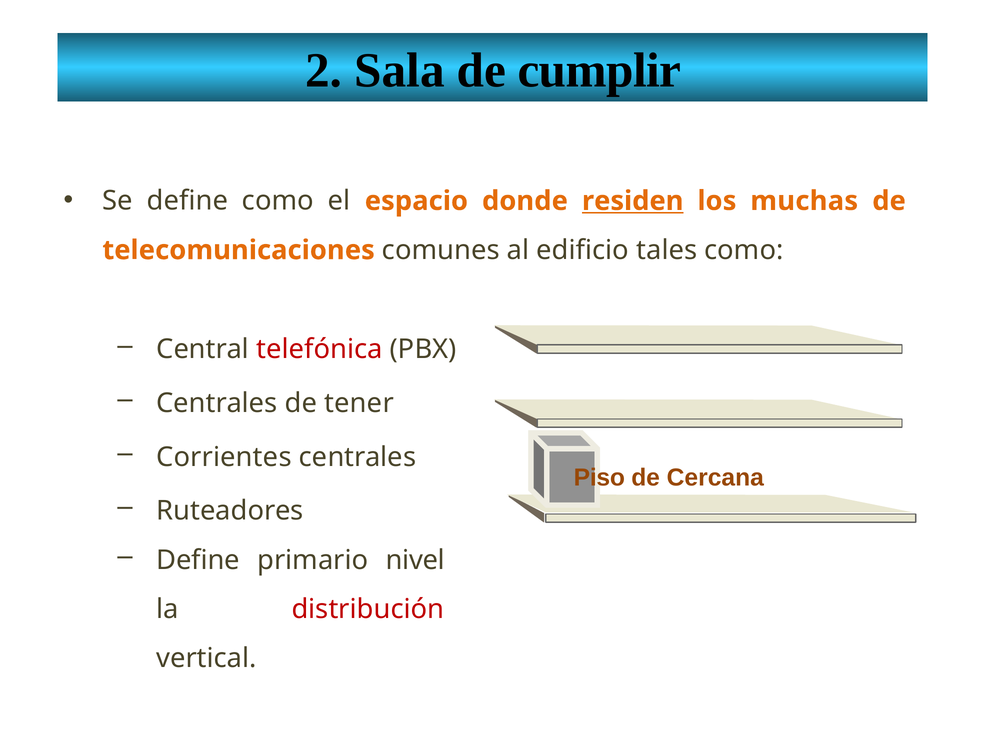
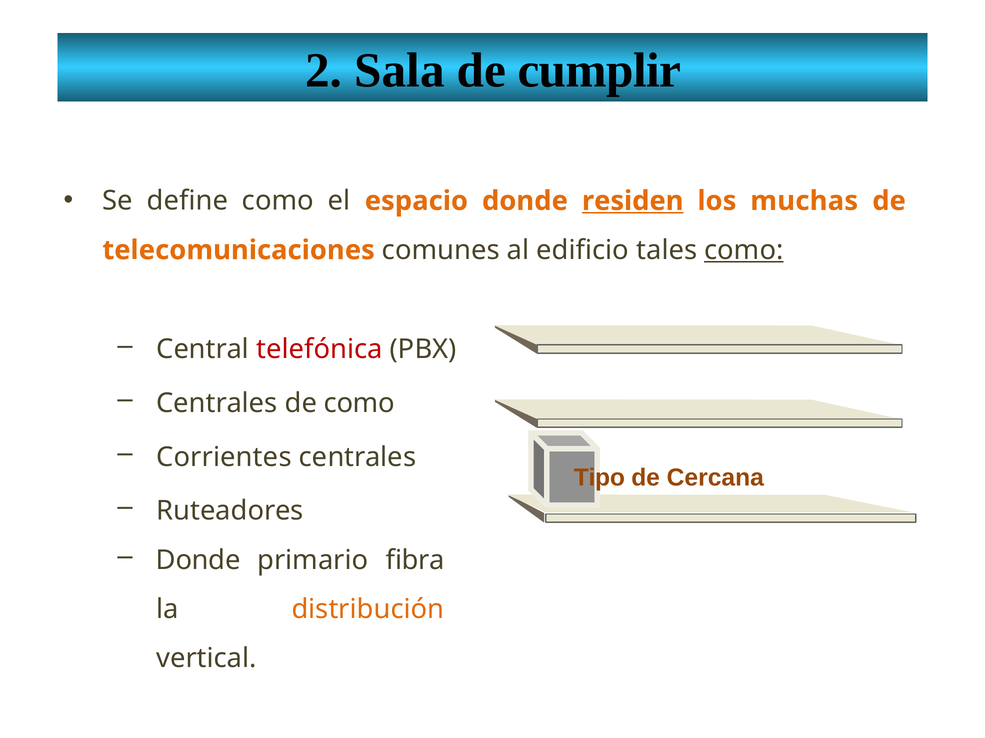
como at (744, 250) underline: none -> present
de tener: tener -> como
Piso: Piso -> Tipo
Define at (198, 561): Define -> Donde
nivel: nivel -> fibra
distribución colour: red -> orange
